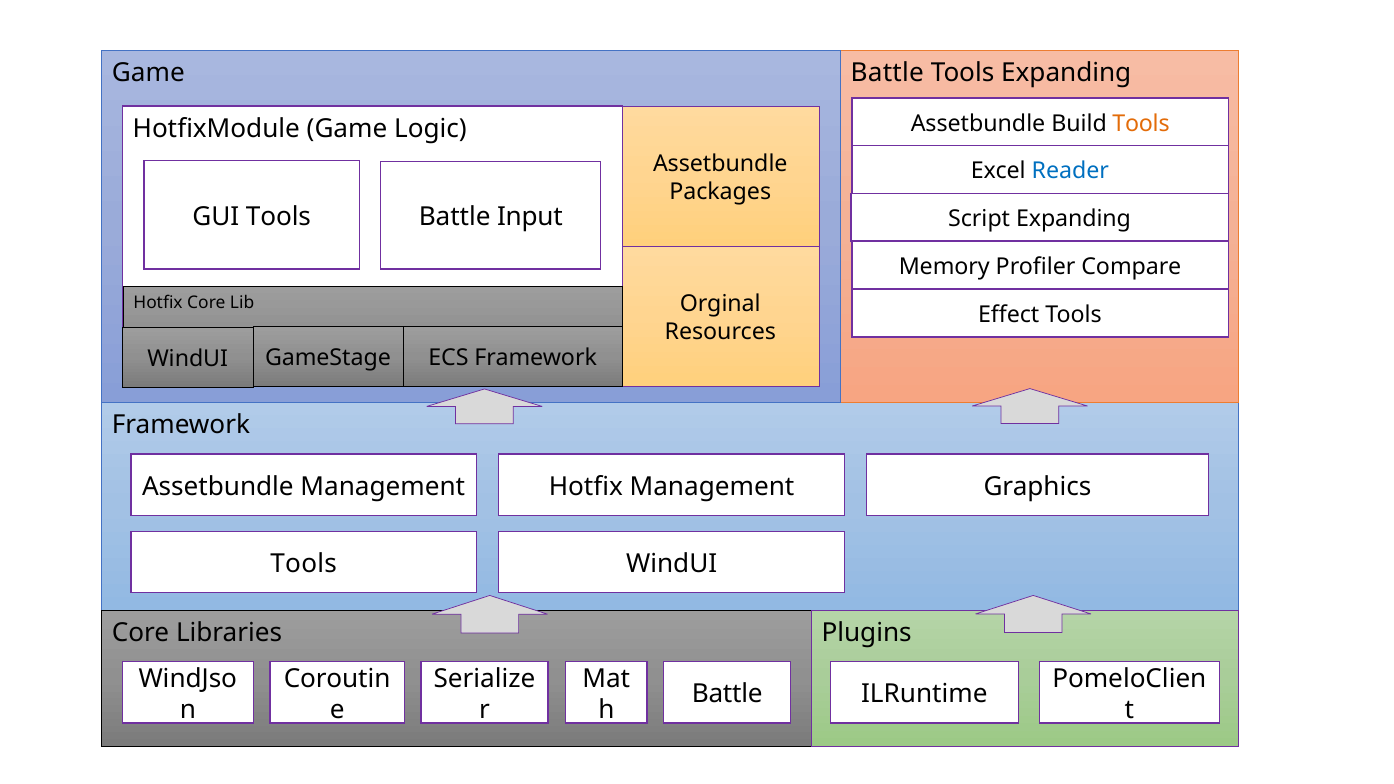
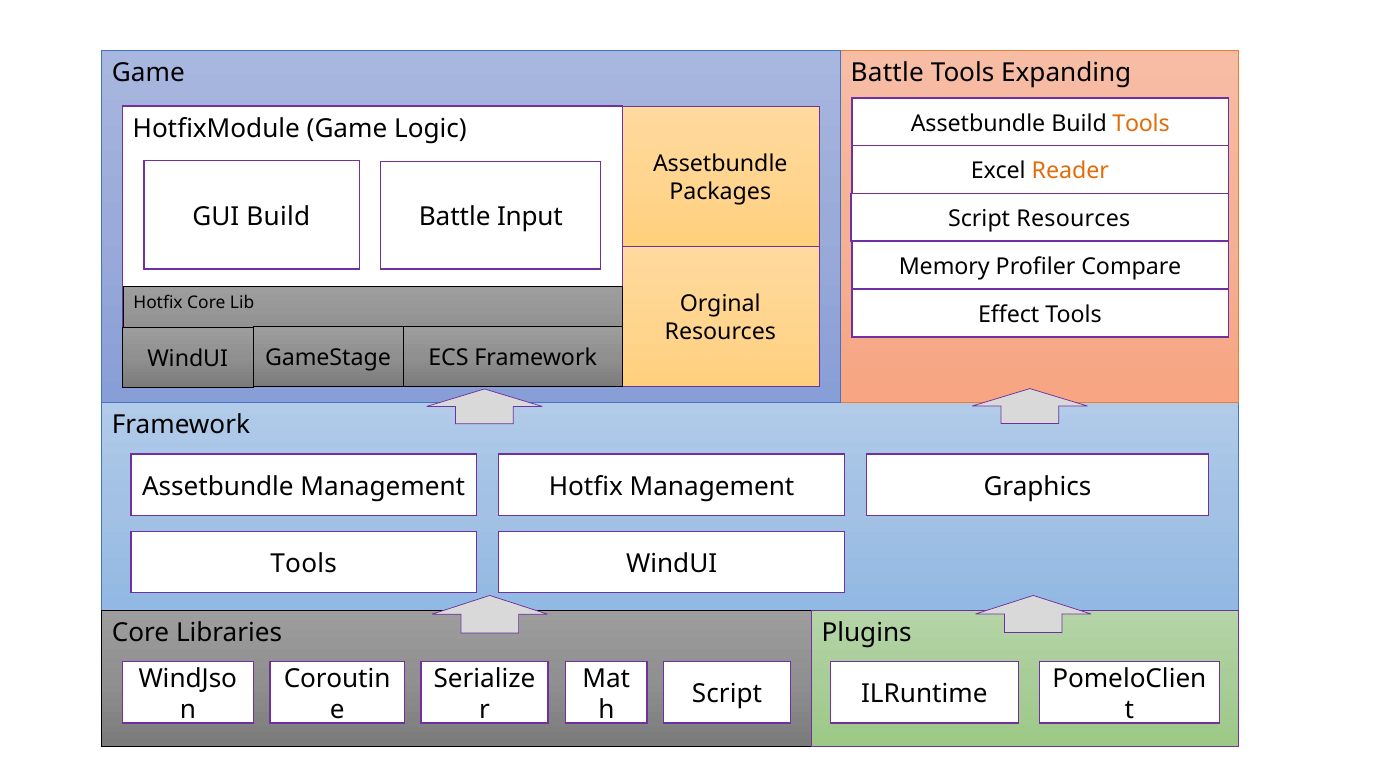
Reader colour: blue -> orange
GUI Tools: Tools -> Build
Script Expanding: Expanding -> Resources
Battle at (727, 694): Battle -> Script
